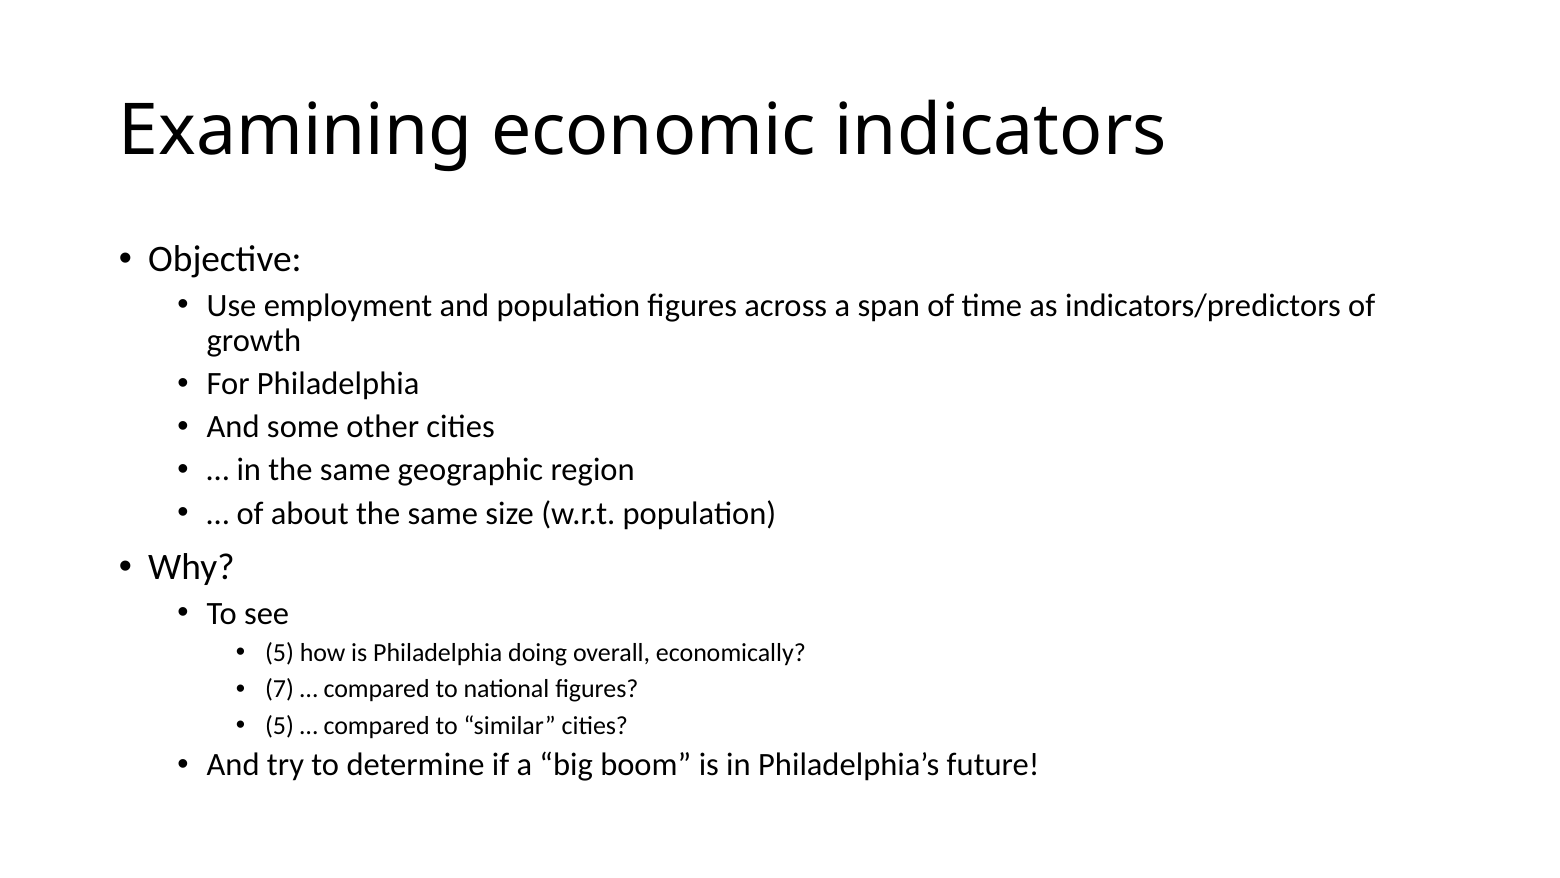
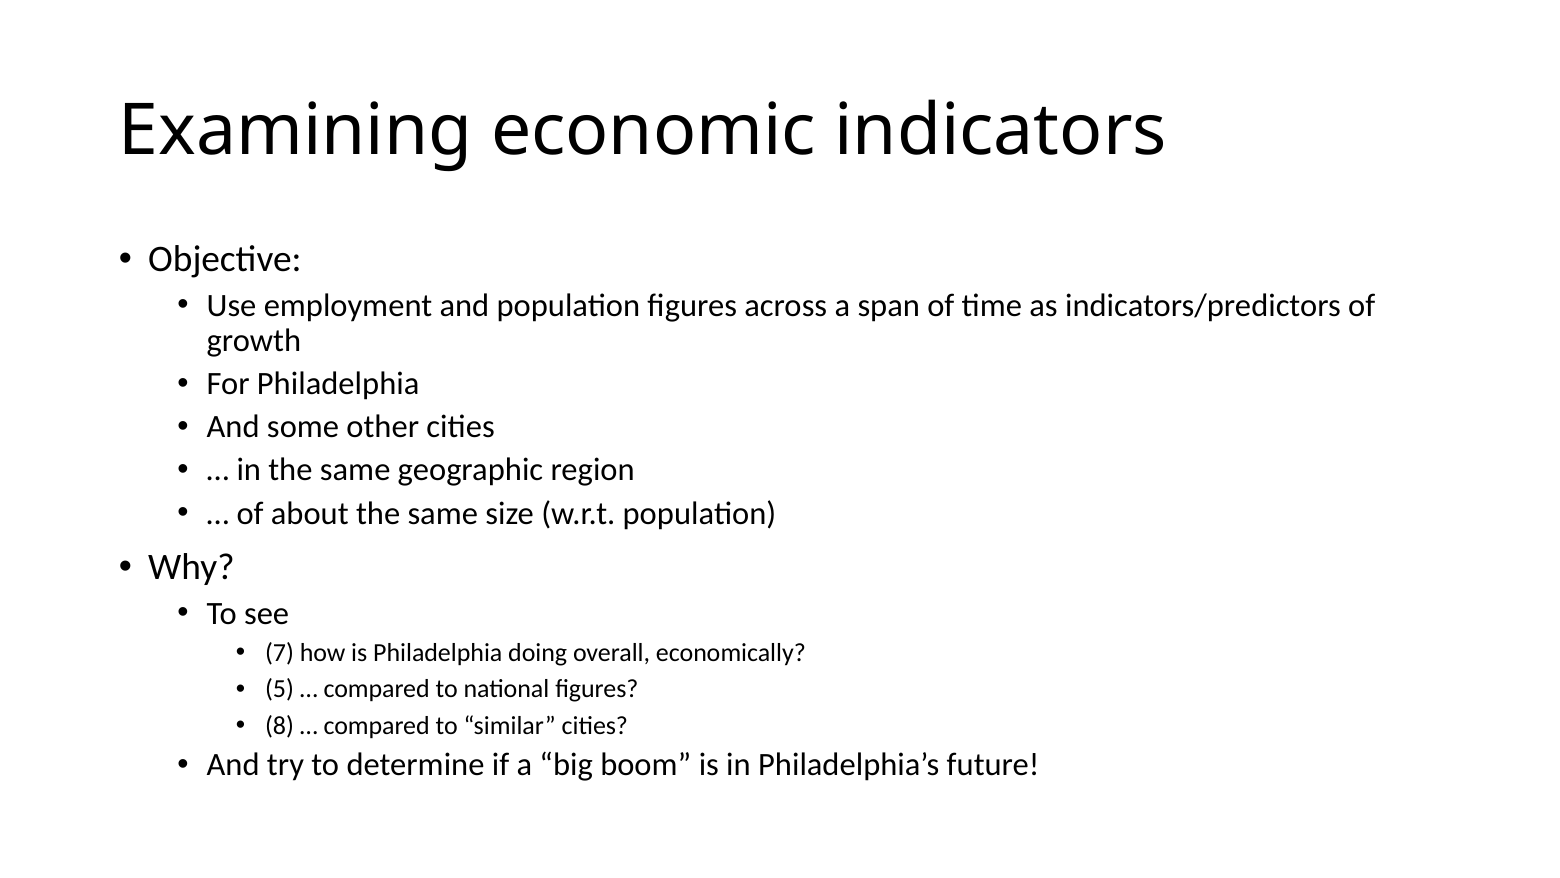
5 at (280, 653): 5 -> 7
7: 7 -> 5
5 at (280, 725): 5 -> 8
